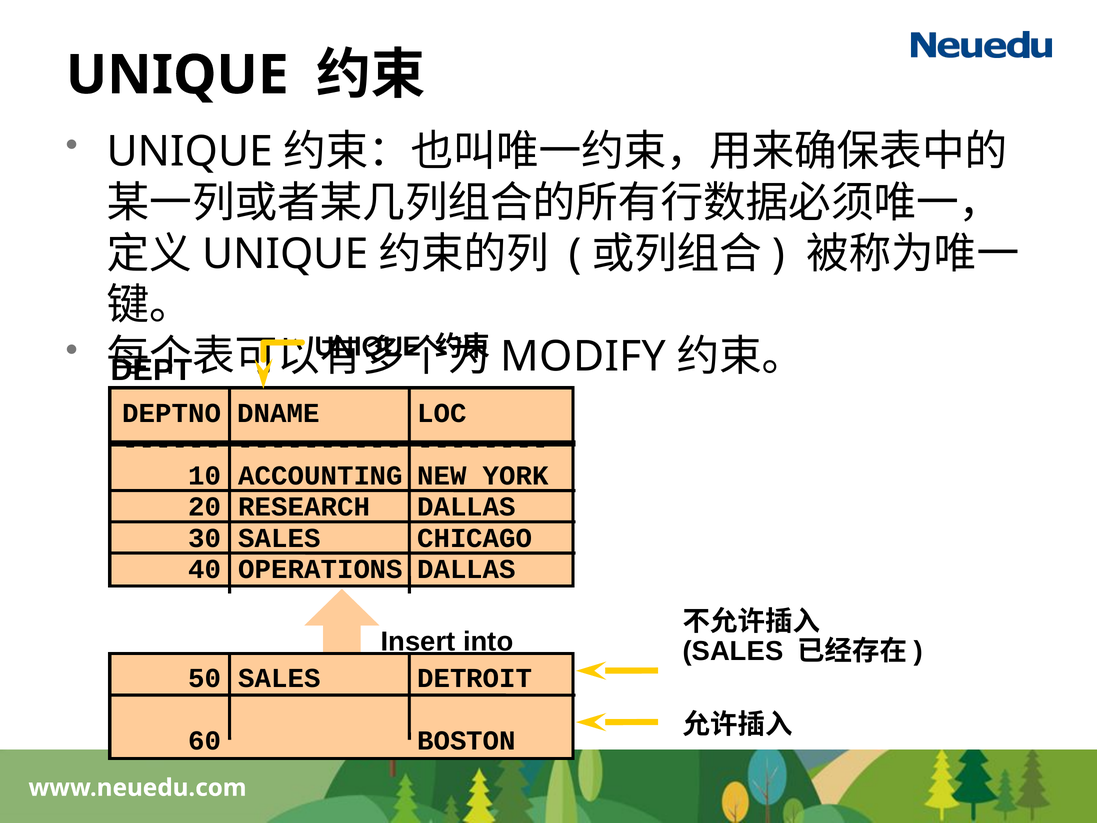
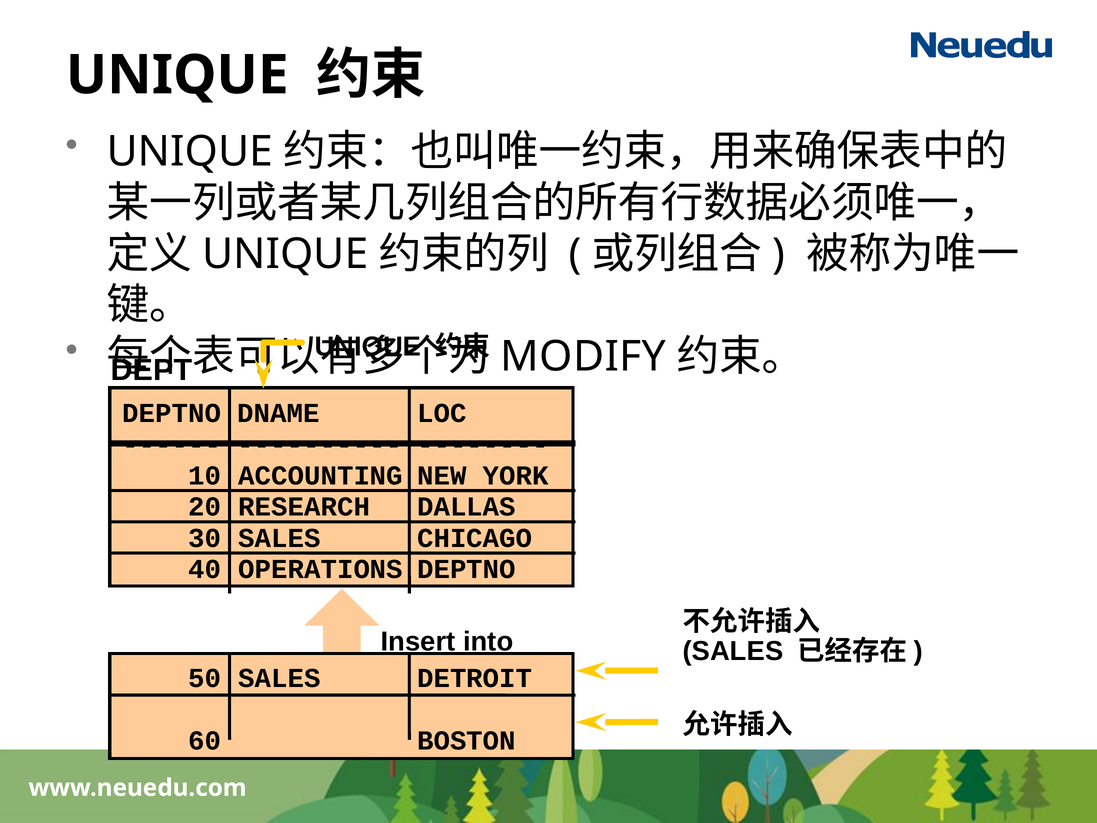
OPERATIONS DALLAS: DALLAS -> DEPTNO
